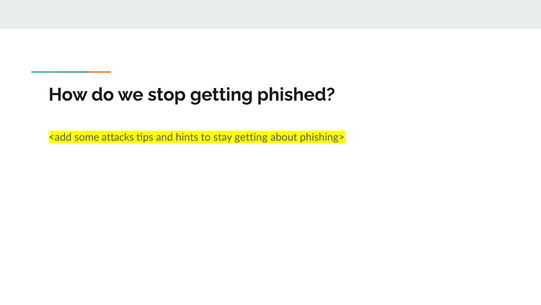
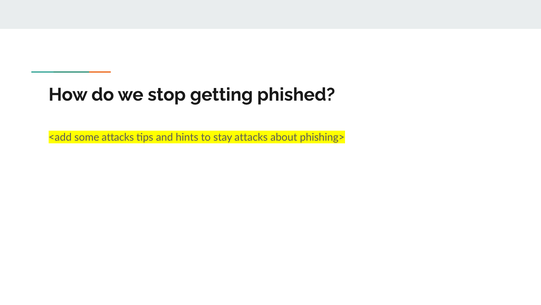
stay getting: getting -> attacks
